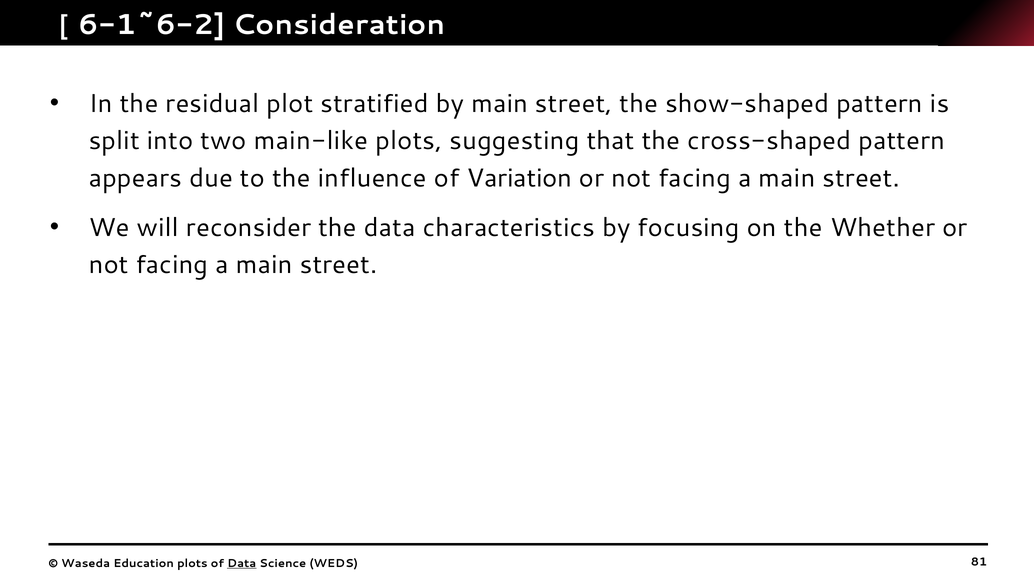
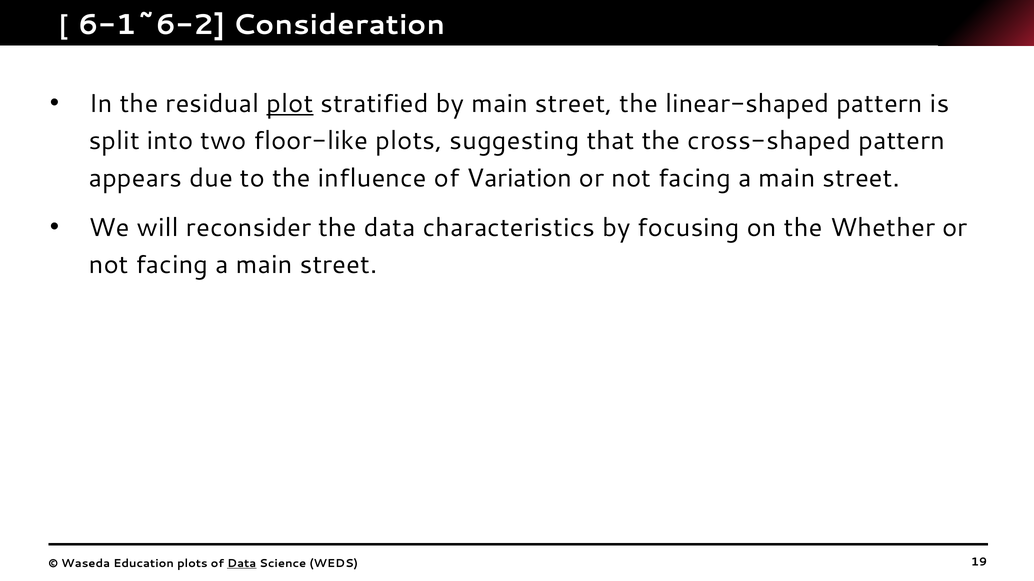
plot underline: none -> present
show-shaped: show-shaped -> linear-shaped
main-like: main-like -> floor-like
81: 81 -> 19
